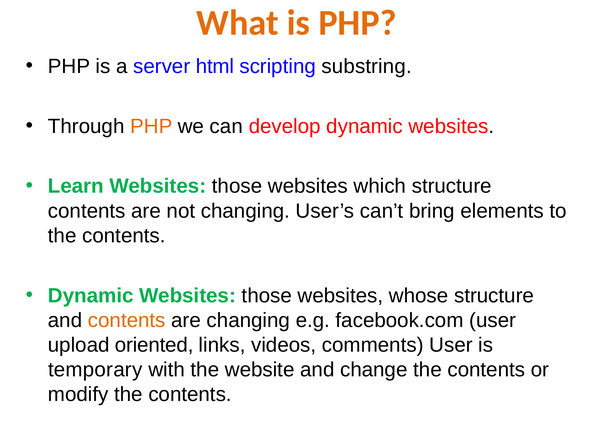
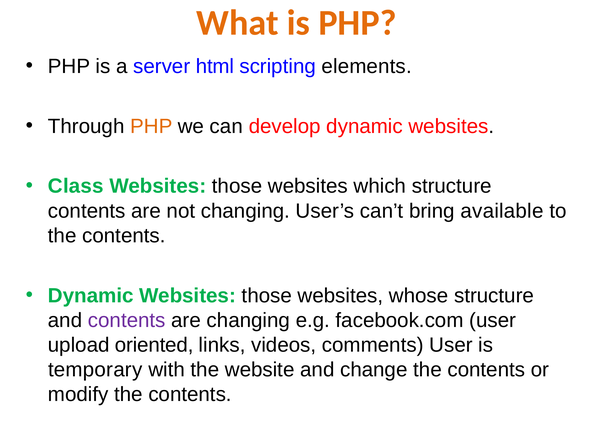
substring: substring -> elements
Learn: Learn -> Class
elements: elements -> available
contents at (127, 320) colour: orange -> purple
